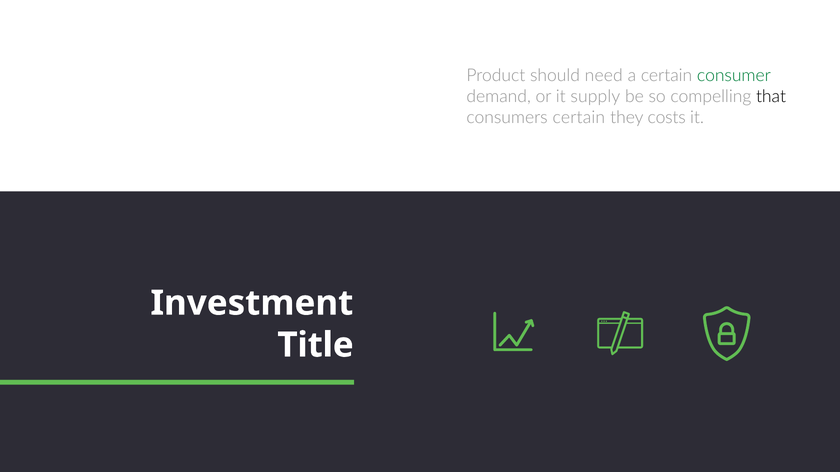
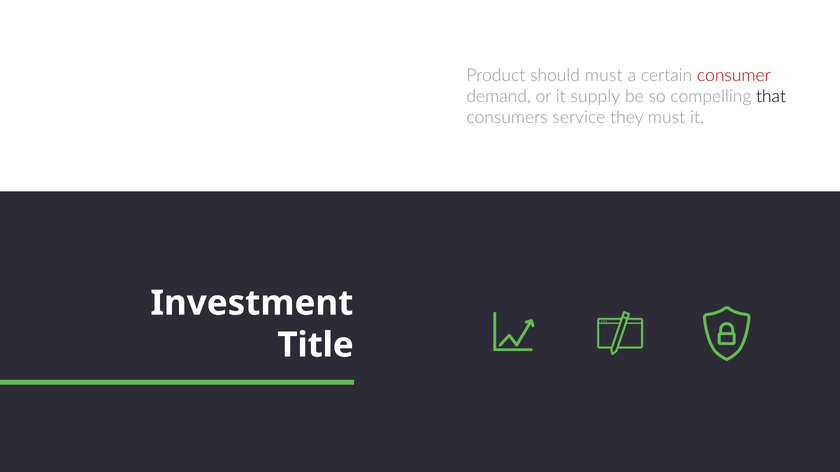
should need: need -> must
consumer colour: green -> red
consumers certain: certain -> service
they costs: costs -> must
